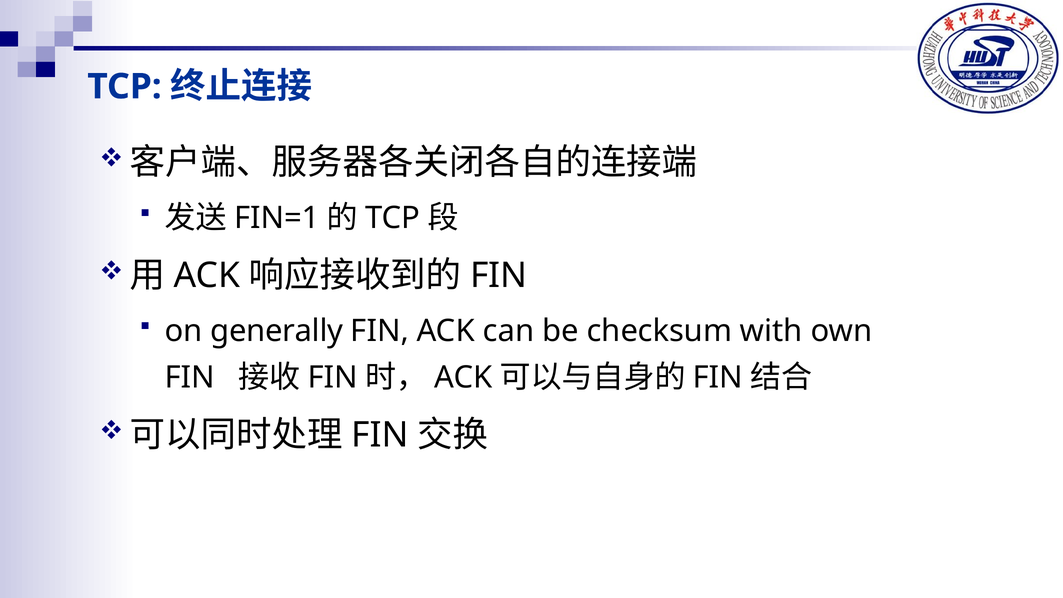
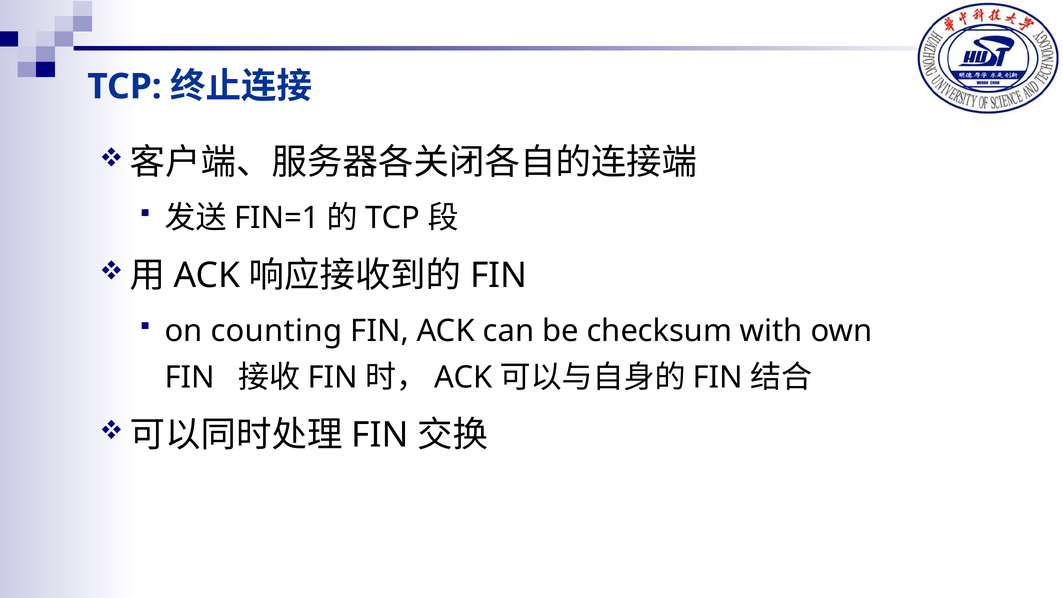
generally: generally -> counting
